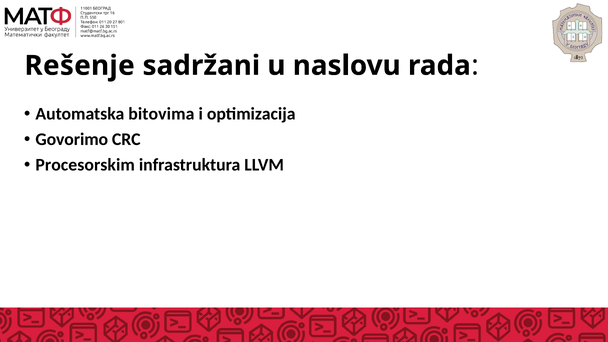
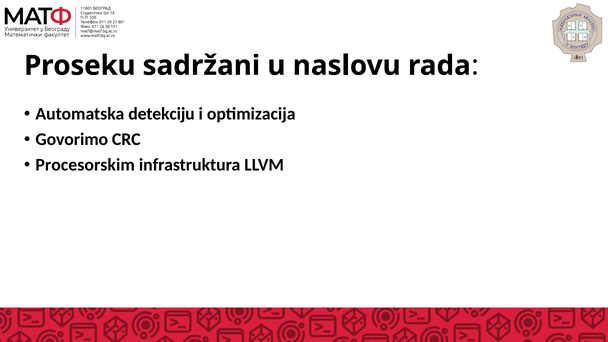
Rešenje: Rešenje -> Proseku
bitovima: bitovima -> detekciju
